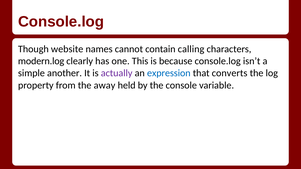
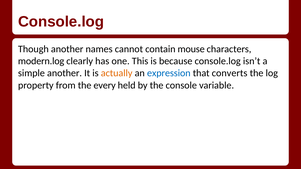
Though website: website -> another
calling: calling -> mouse
actually colour: purple -> orange
away: away -> every
